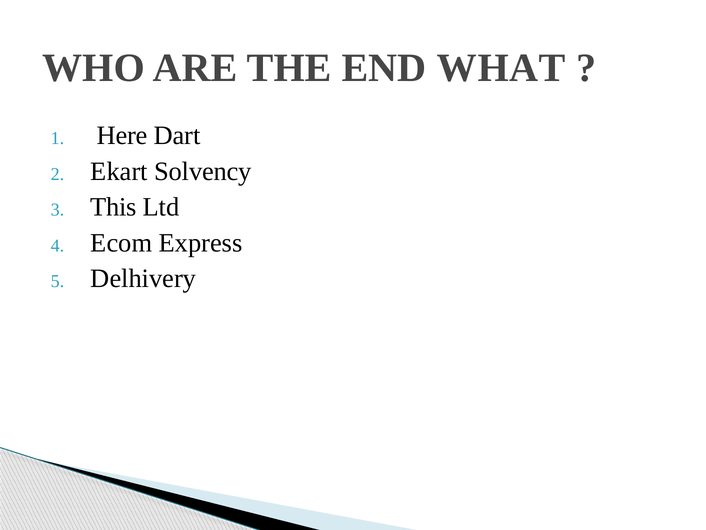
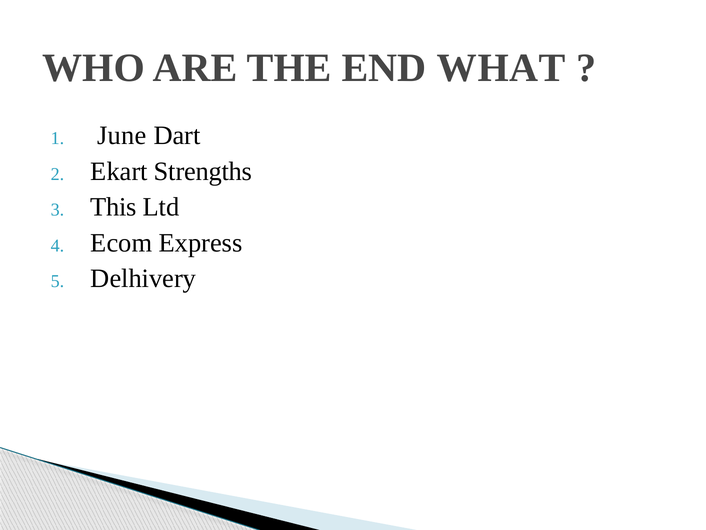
Here: Here -> June
Solvency: Solvency -> Strengths
